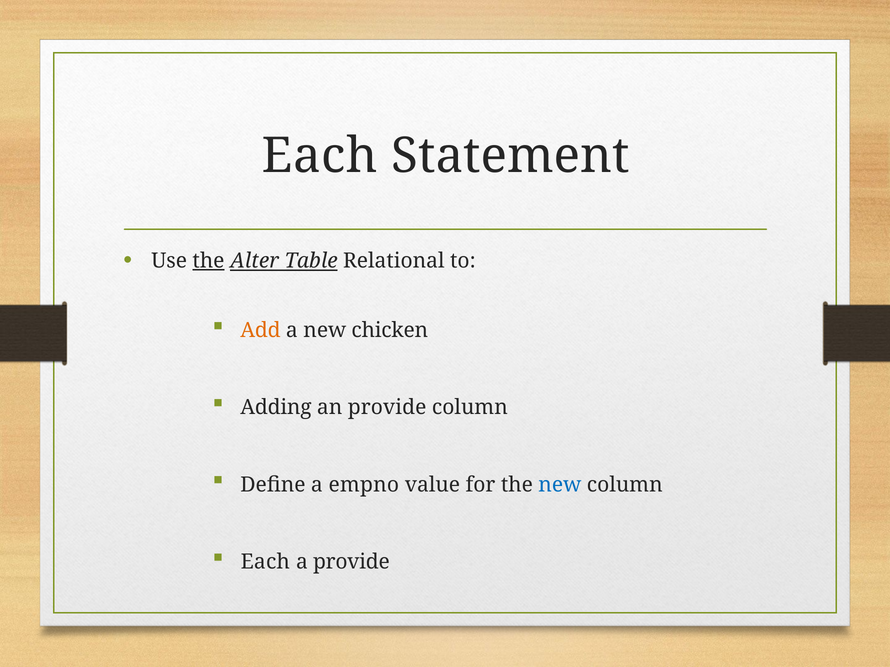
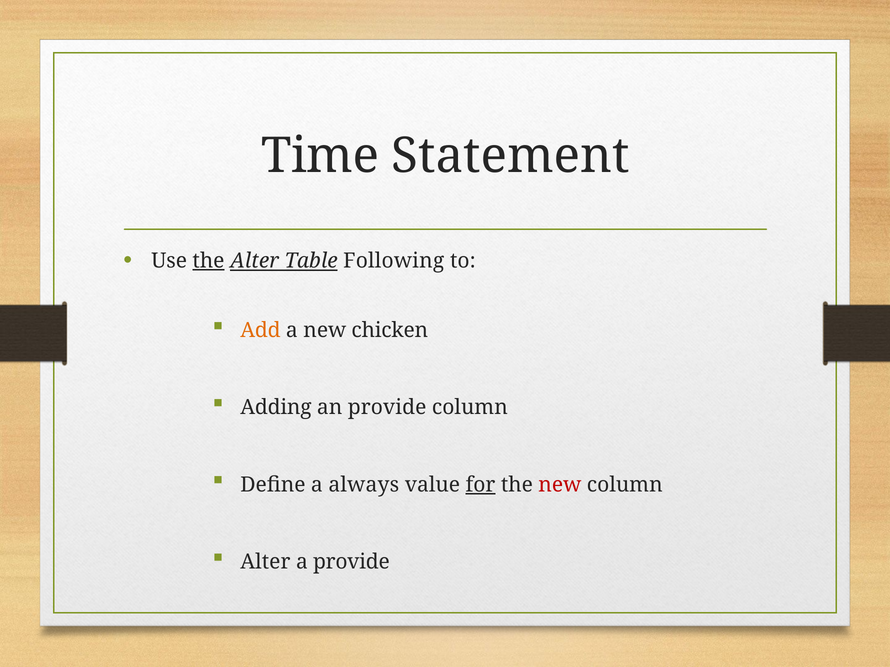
Each at (320, 156): Each -> Time
Relational: Relational -> Following
empno: empno -> always
for underline: none -> present
new at (560, 485) colour: blue -> red
Each at (265, 562): Each -> Alter
